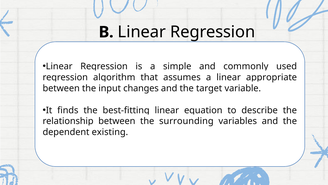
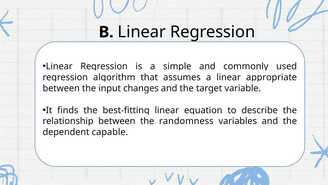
surrounding: surrounding -> randomness
existing: existing -> capable
